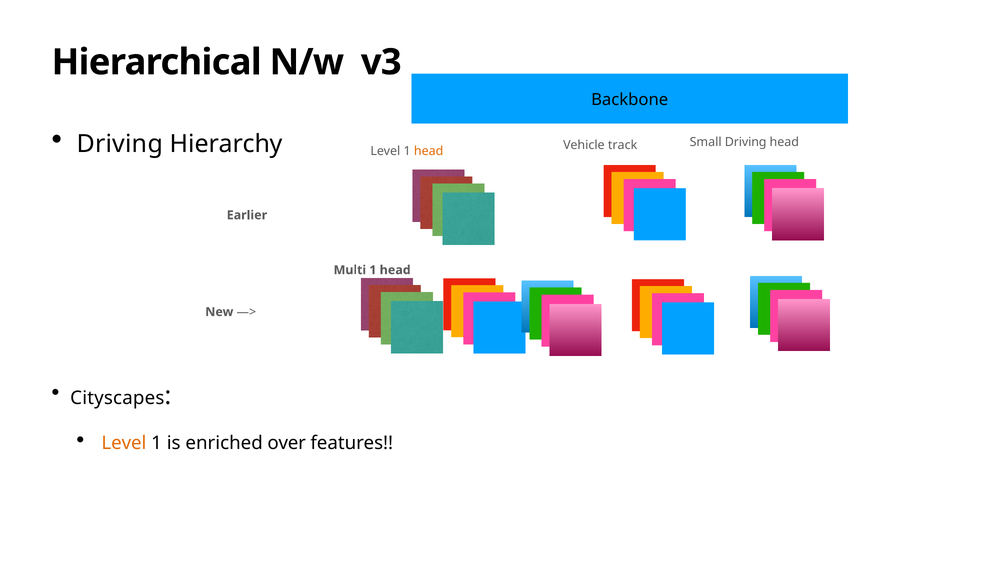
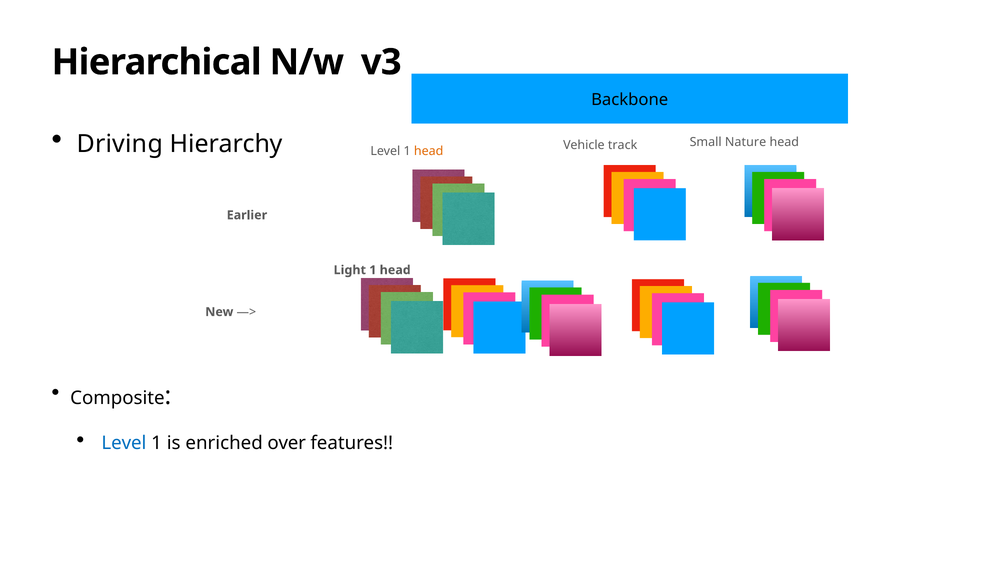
Small Driving: Driving -> Nature
Multi: Multi -> Light
Cityscapes: Cityscapes -> Composite
Level at (124, 443) colour: orange -> blue
